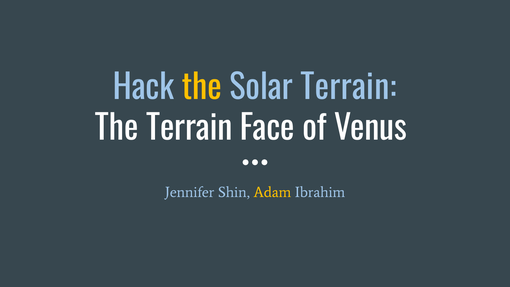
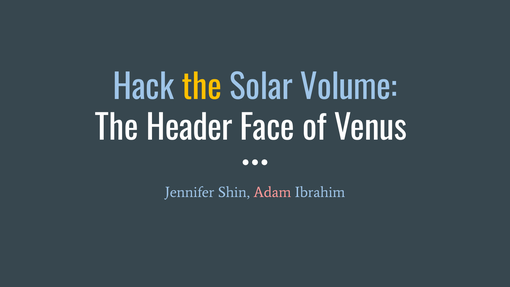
Solar Terrain: Terrain -> Volume
The Terrain: Terrain -> Header
Adam colour: yellow -> pink
